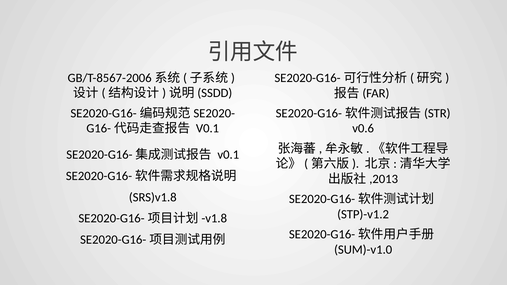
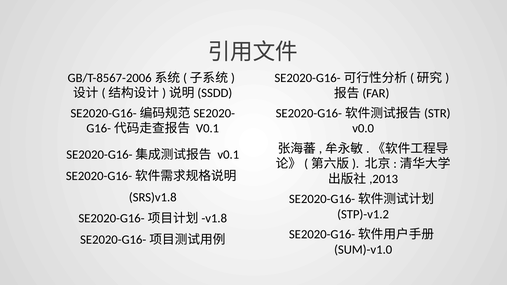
v0.6: v0.6 -> v0.0
